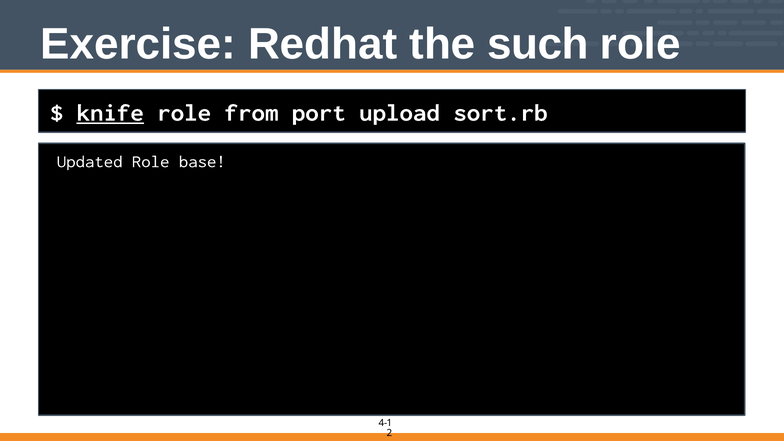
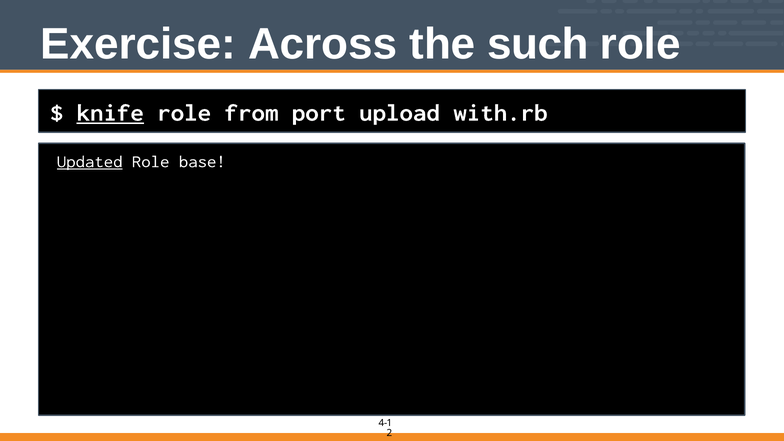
Redhat: Redhat -> Across
sort.rb: sort.rb -> with.rb
Updated underline: none -> present
